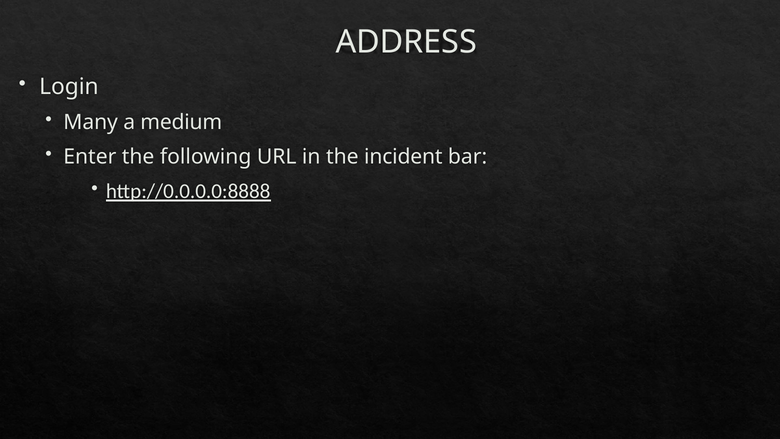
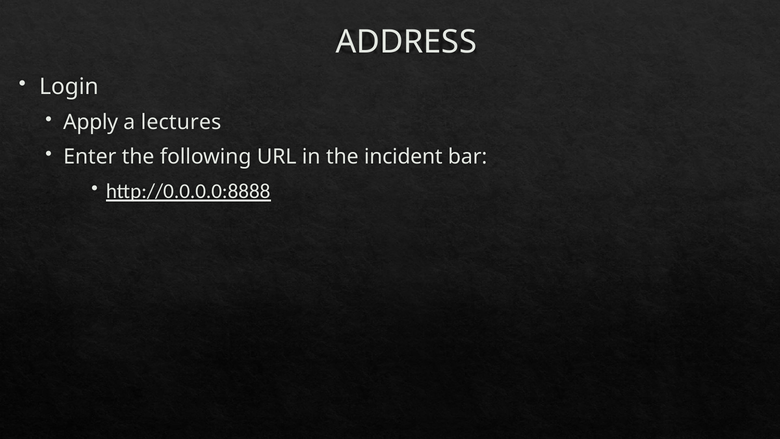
Many: Many -> Apply
medium: medium -> lectures
